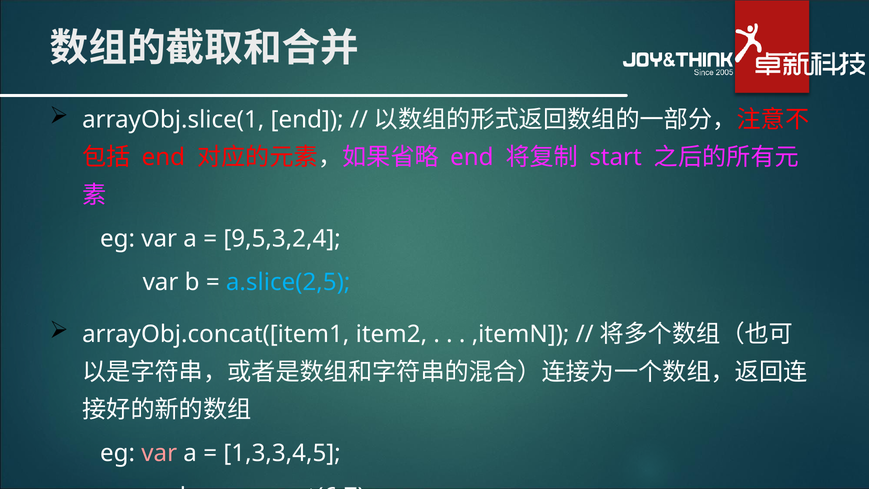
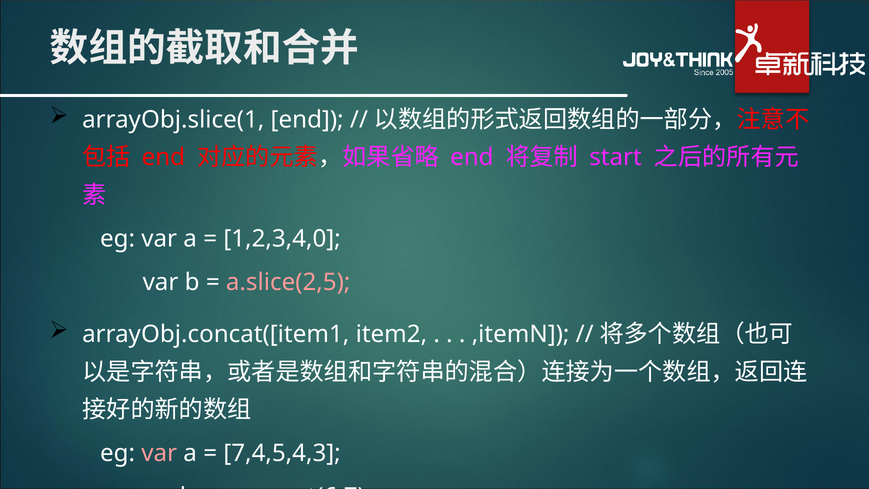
9,5,3,2,4: 9,5,3,2,4 -> 1,2,3,4,0
a.slice(2,5 colour: light blue -> pink
1,3,3,4,5: 1,3,3,4,5 -> 7,4,5,4,3
